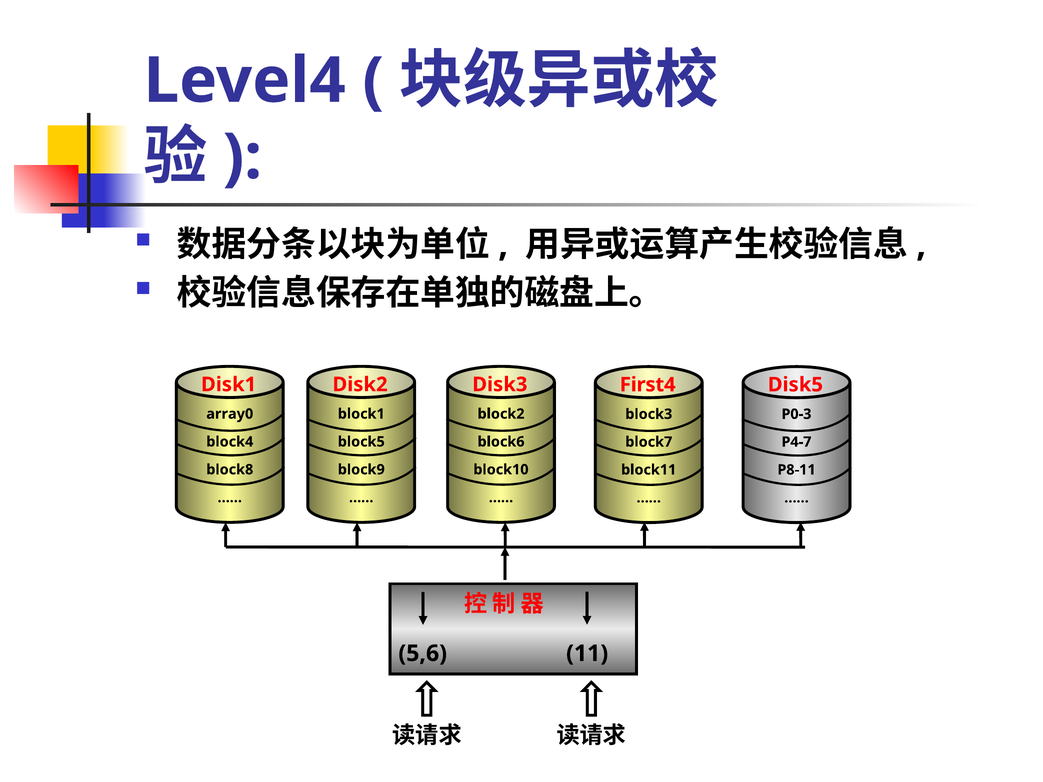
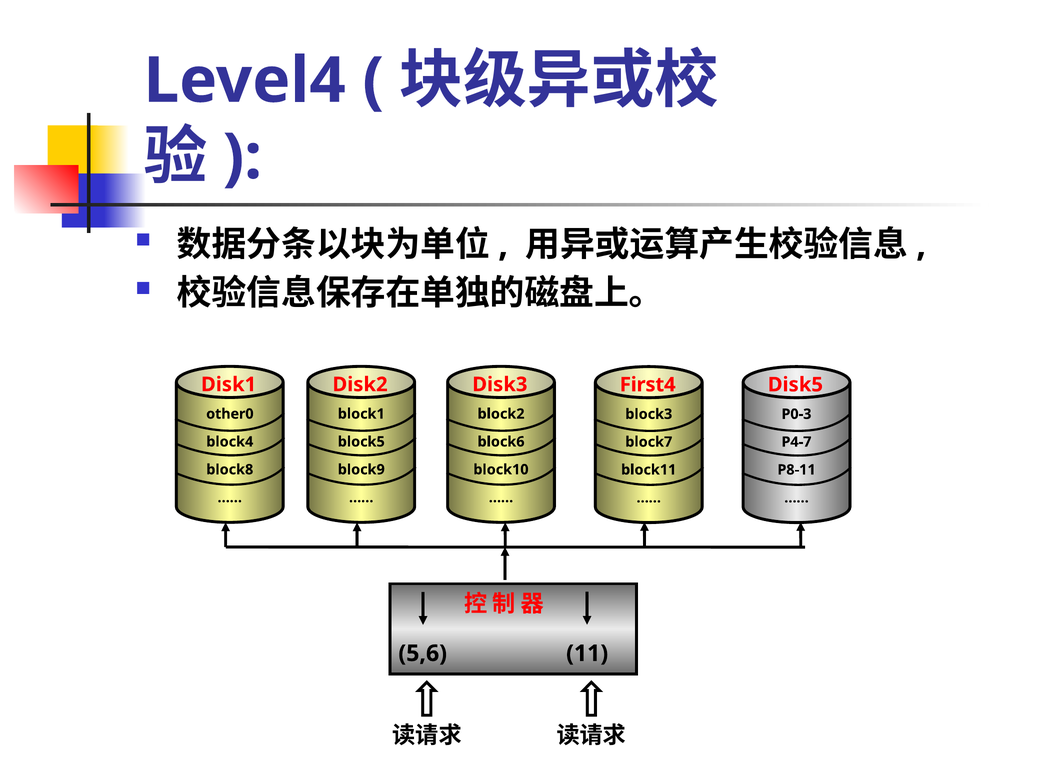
array0: array0 -> other0
